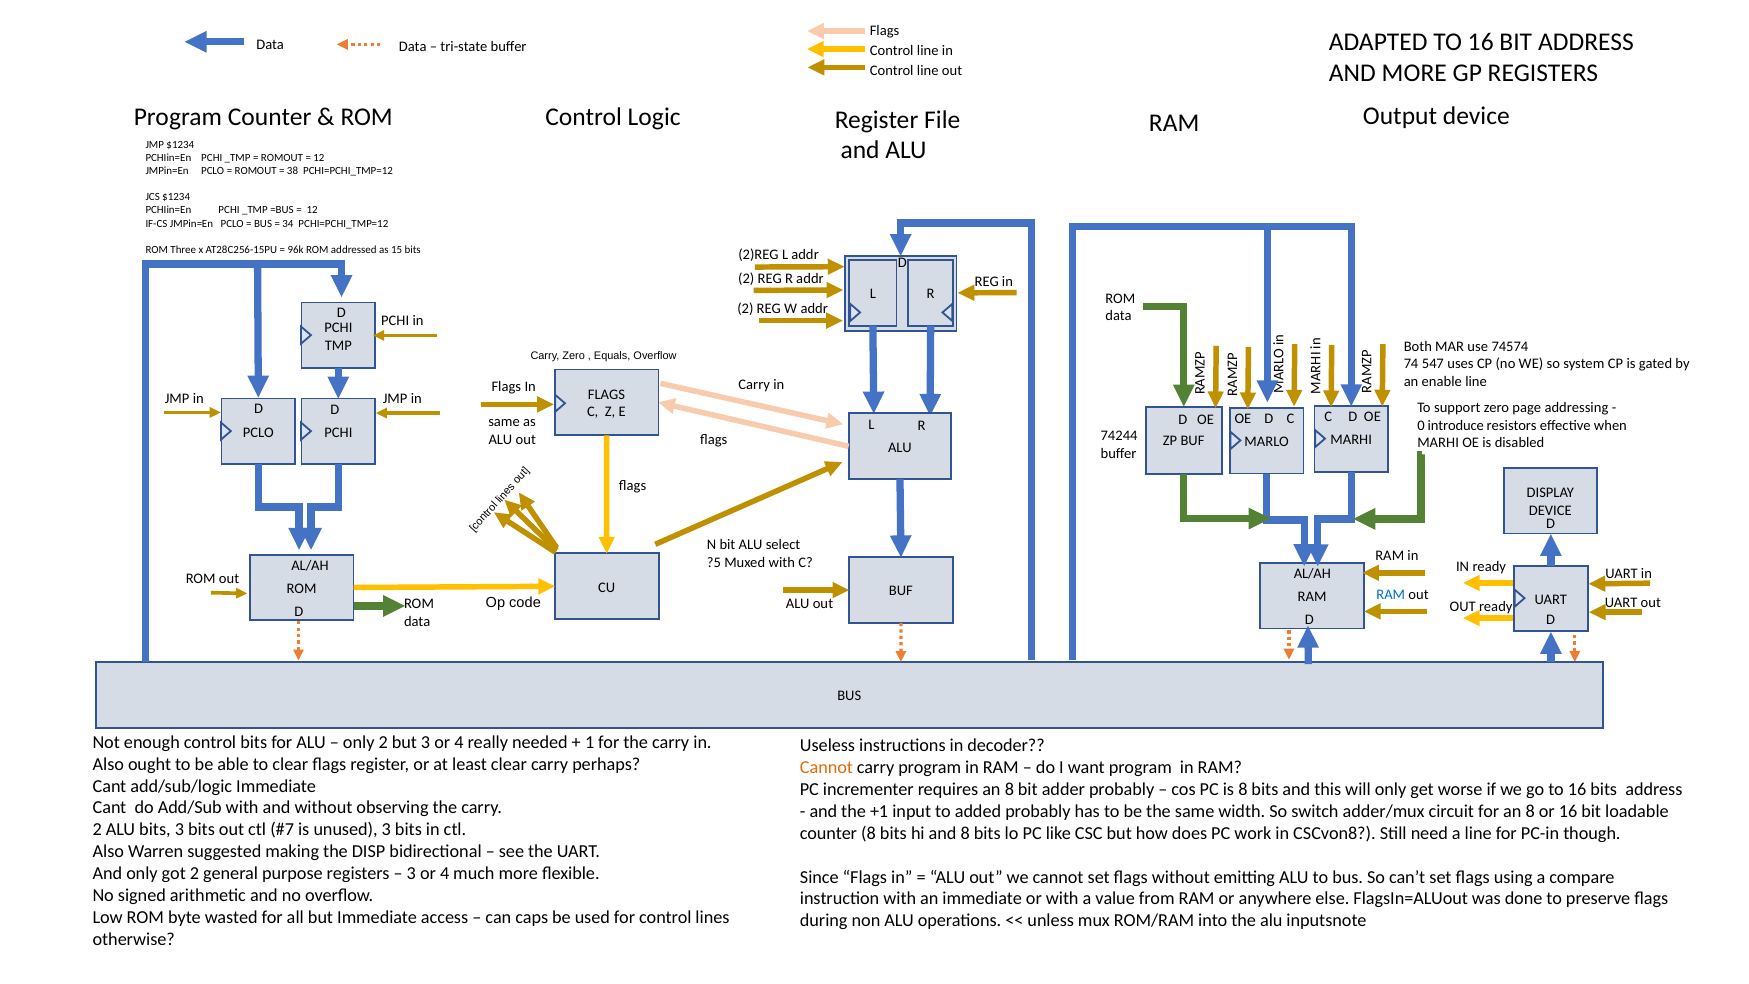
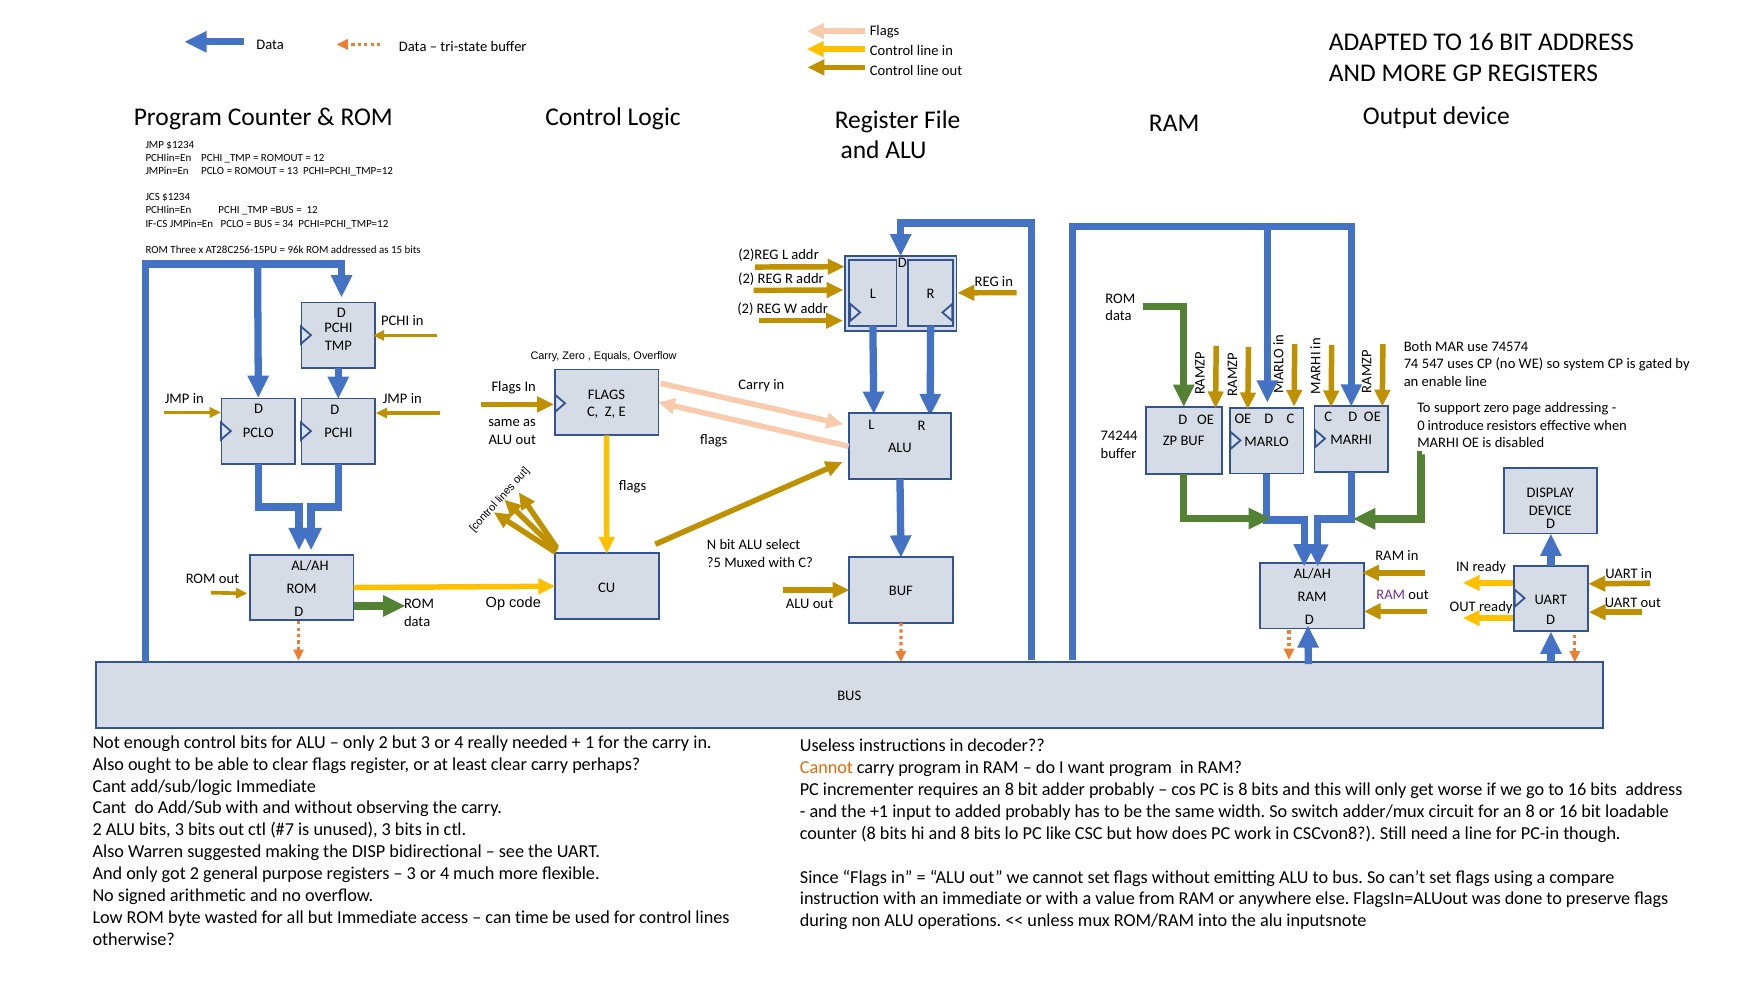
38: 38 -> 13
RAM at (1391, 594) colour: blue -> purple
caps: caps -> time
